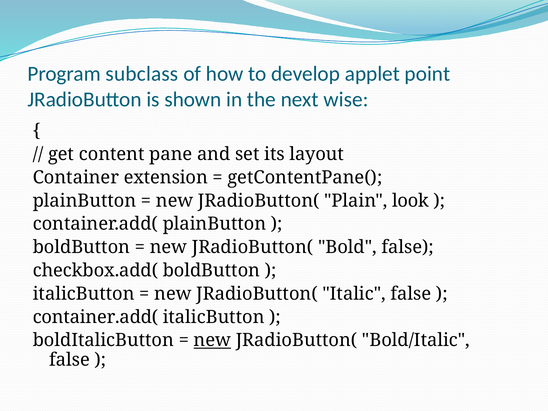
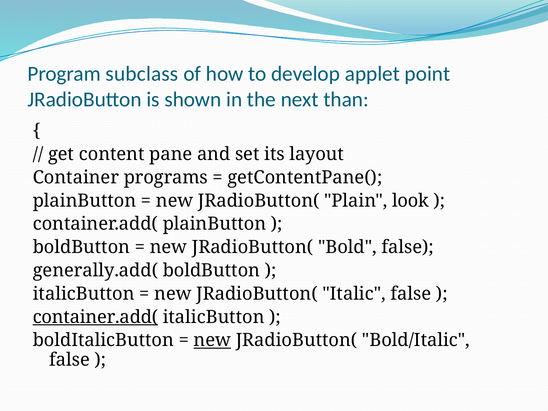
wise: wise -> than
extension: extension -> programs
checkbox.add(: checkbox.add( -> generally.add(
container.add( at (95, 317) underline: none -> present
